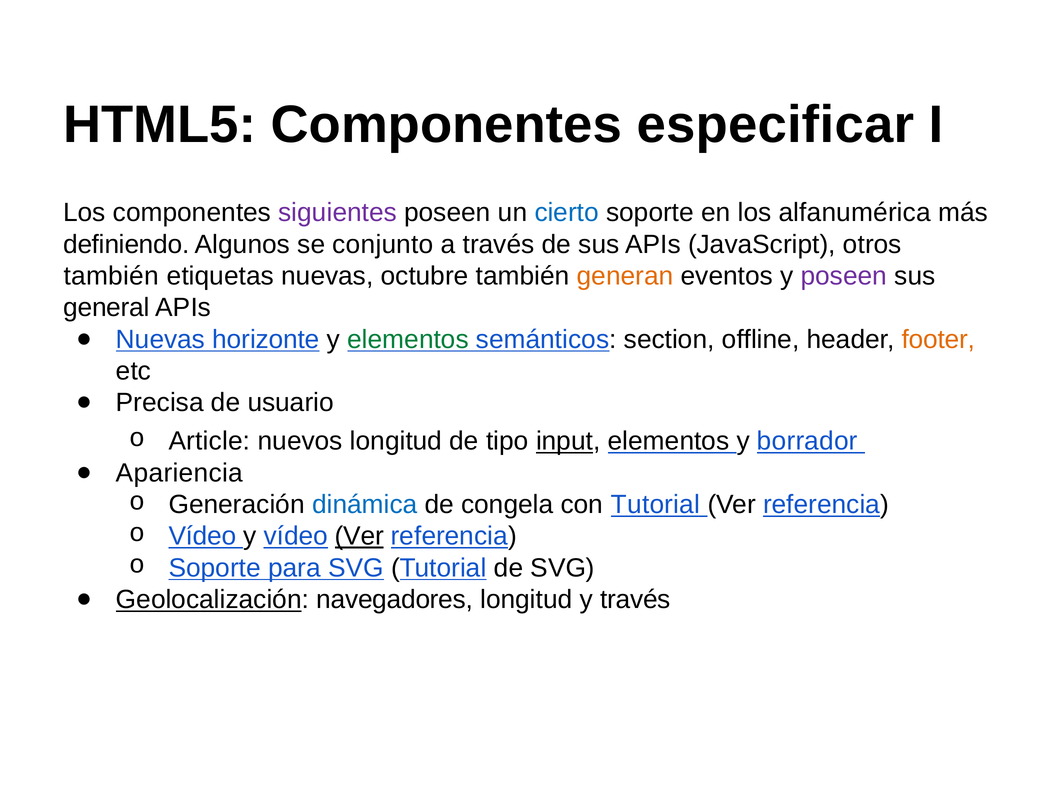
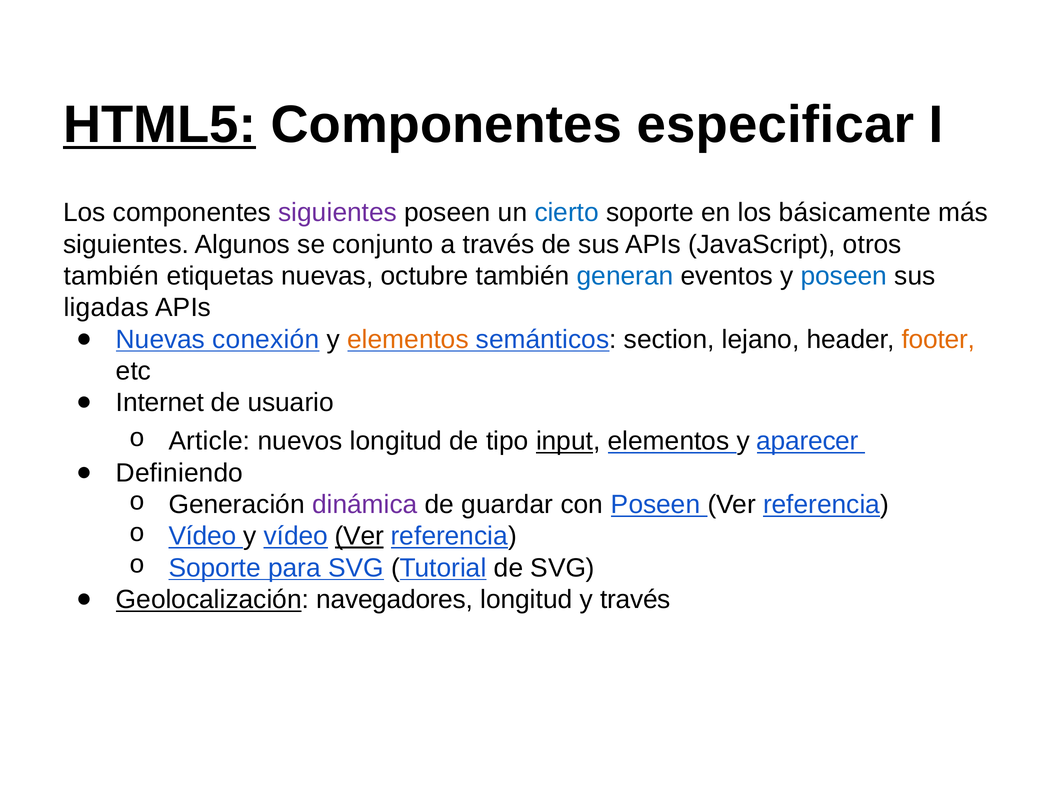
HTML5 underline: none -> present
alfanumérica: alfanumérica -> básicamente
definiendo at (126, 244): definiendo -> siguientes
generan colour: orange -> blue
poseen at (844, 276) colour: purple -> blue
general: general -> ligadas
horizonte: horizonte -> conexión
elementos at (408, 339) colour: green -> orange
offline: offline -> lejano
Precisa: Precisa -> Internet
borrador: borrador -> aparecer
Apariencia: Apariencia -> Definiendo
dinámica colour: blue -> purple
congela: congela -> guardar
con Tutorial: Tutorial -> Poseen
